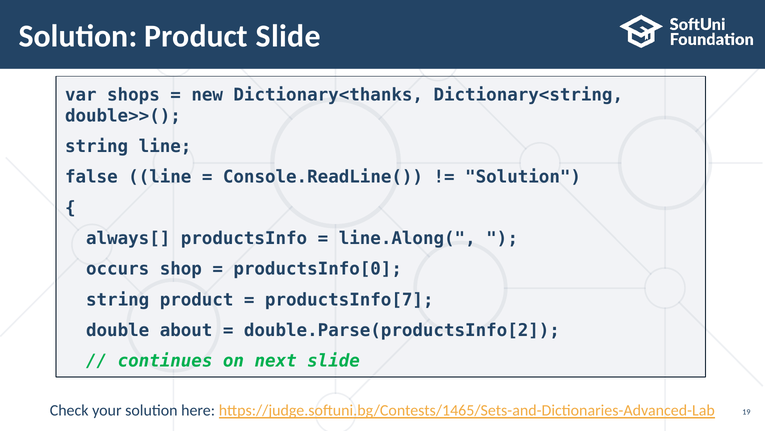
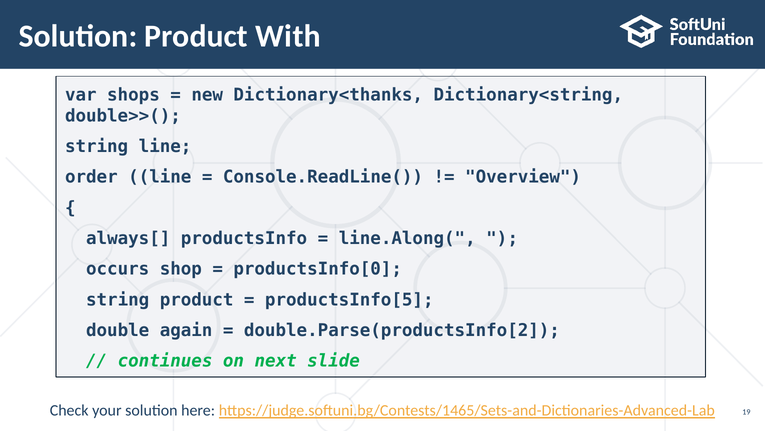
Product Slide: Slide -> With
false: false -> order
Solution at (523, 177): Solution -> Overview
productsInfo[7: productsInfo[7 -> productsInfo[5
about: about -> again
